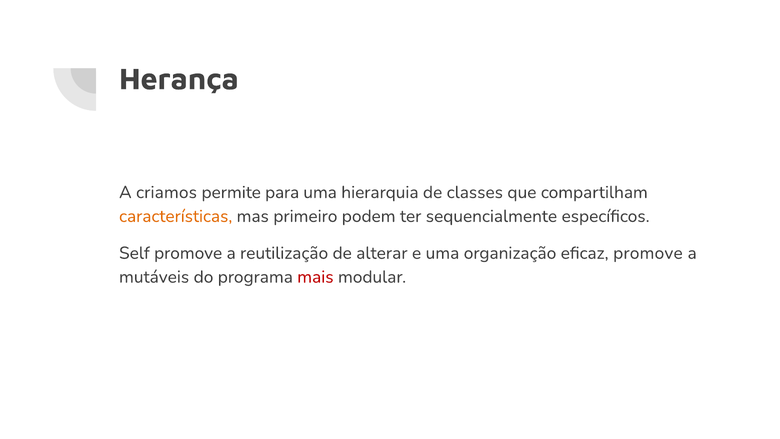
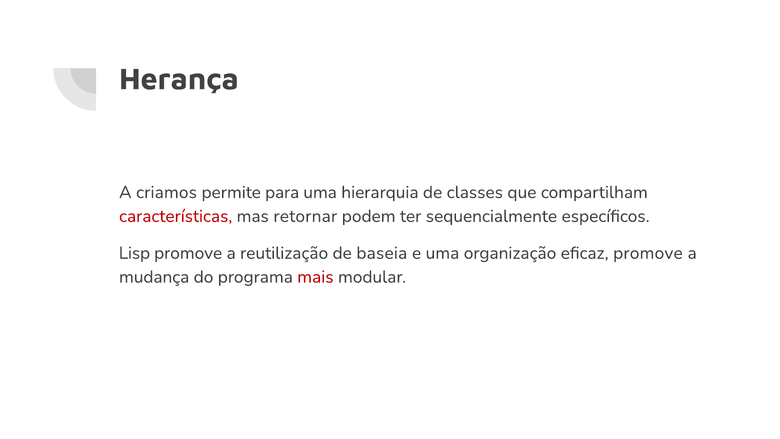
características colour: orange -> red
primeiro: primeiro -> retornar
Self: Self -> Lisp
alterar: alterar -> baseia
mutáveis: mutáveis -> mudança
